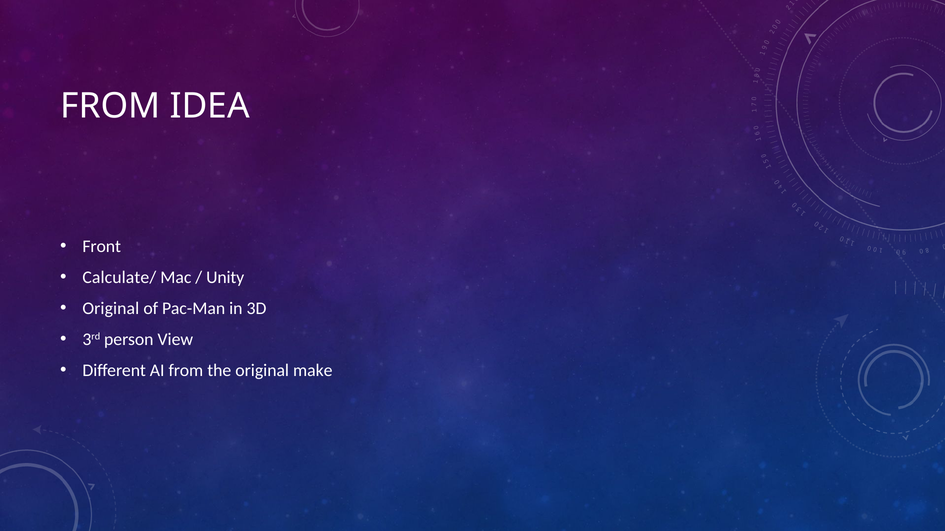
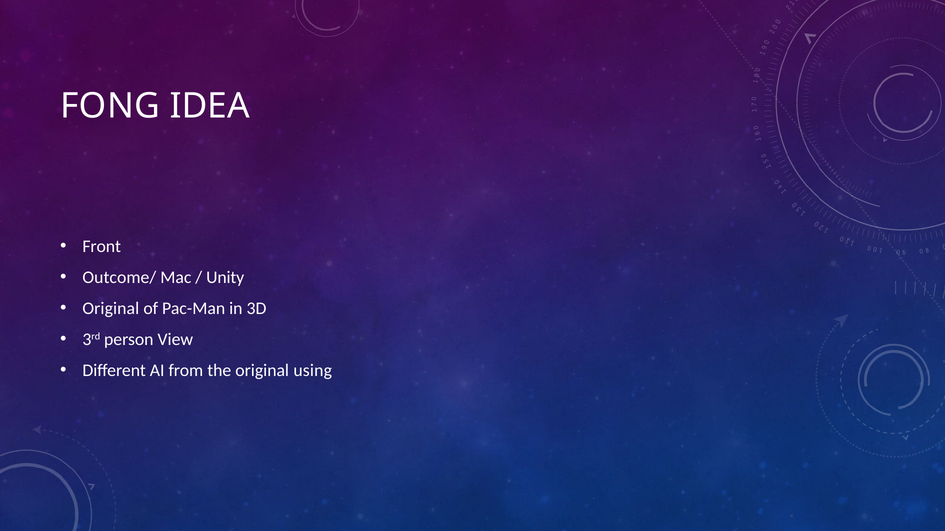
FROM at (110, 106): FROM -> FONG
Calculate/: Calculate/ -> Outcome/
make: make -> using
